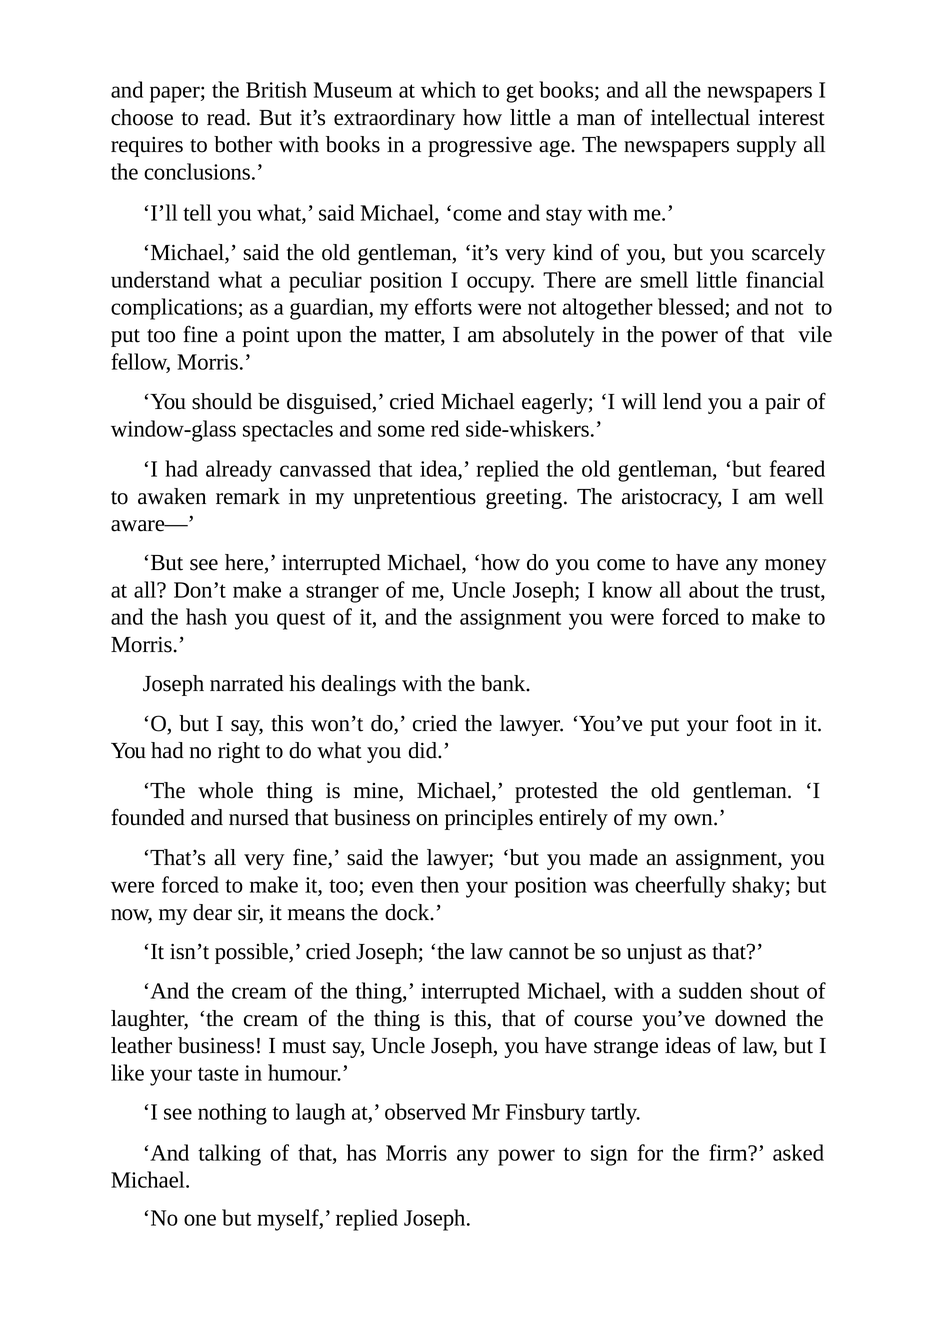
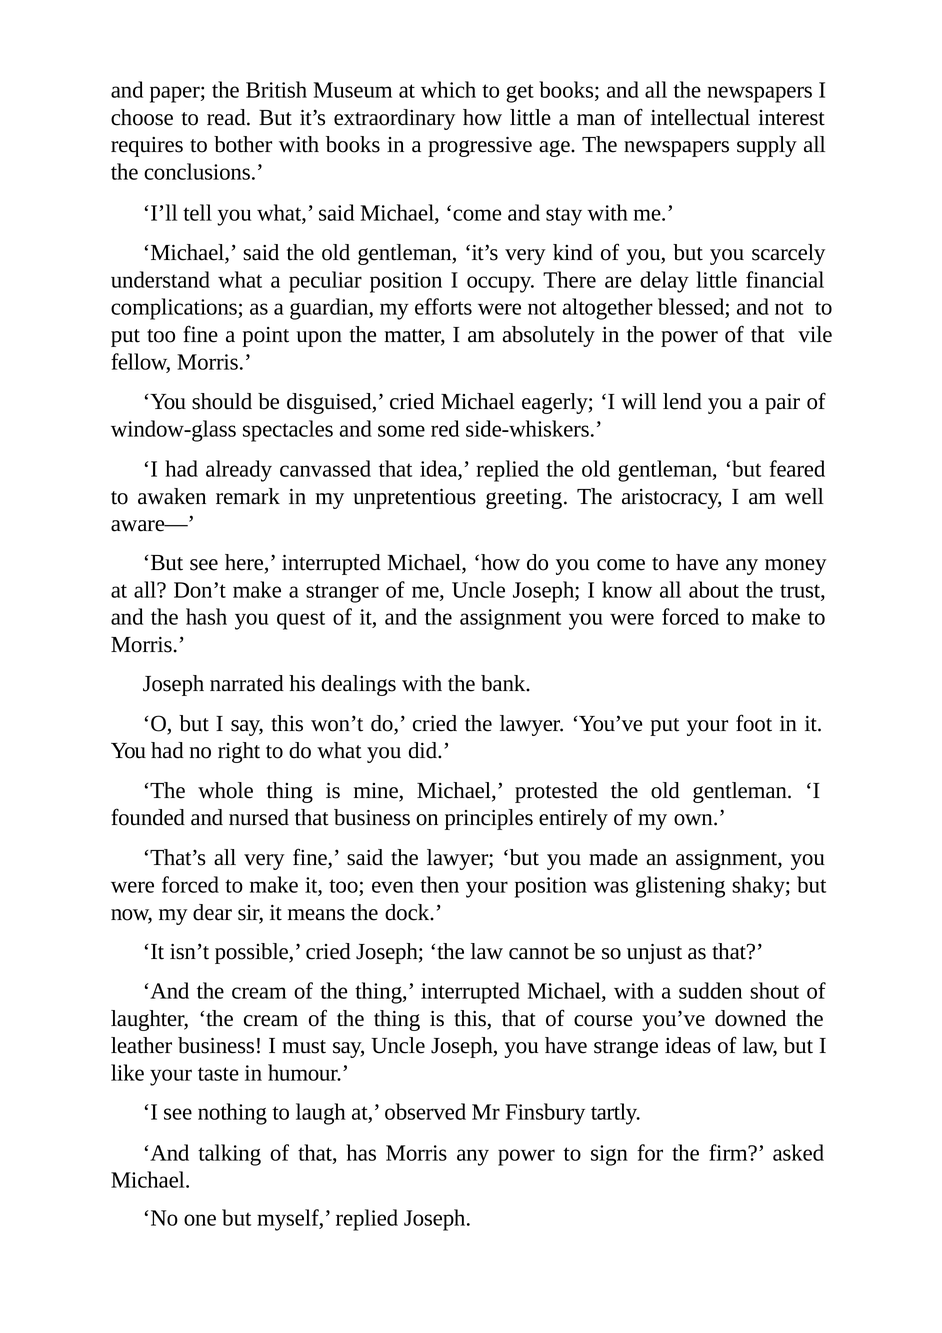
smell: smell -> delay
cheerfully: cheerfully -> glistening
